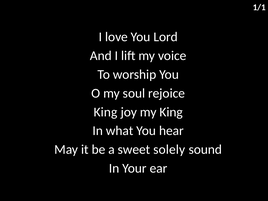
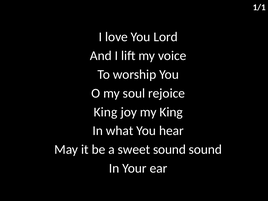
sweet solely: solely -> sound
